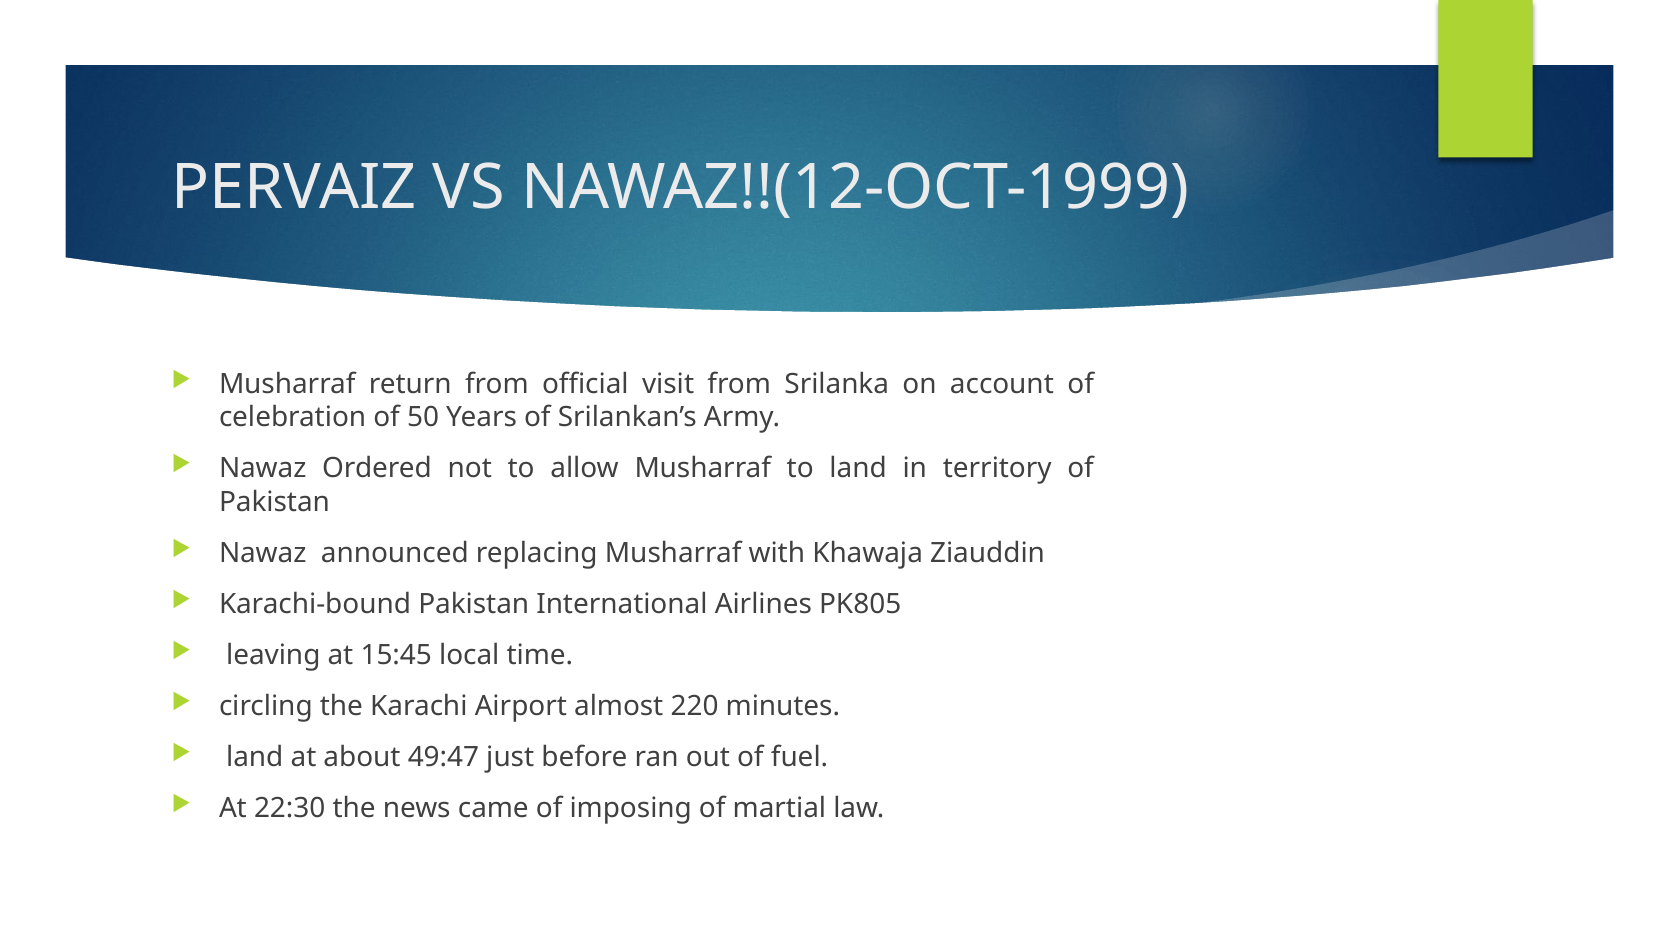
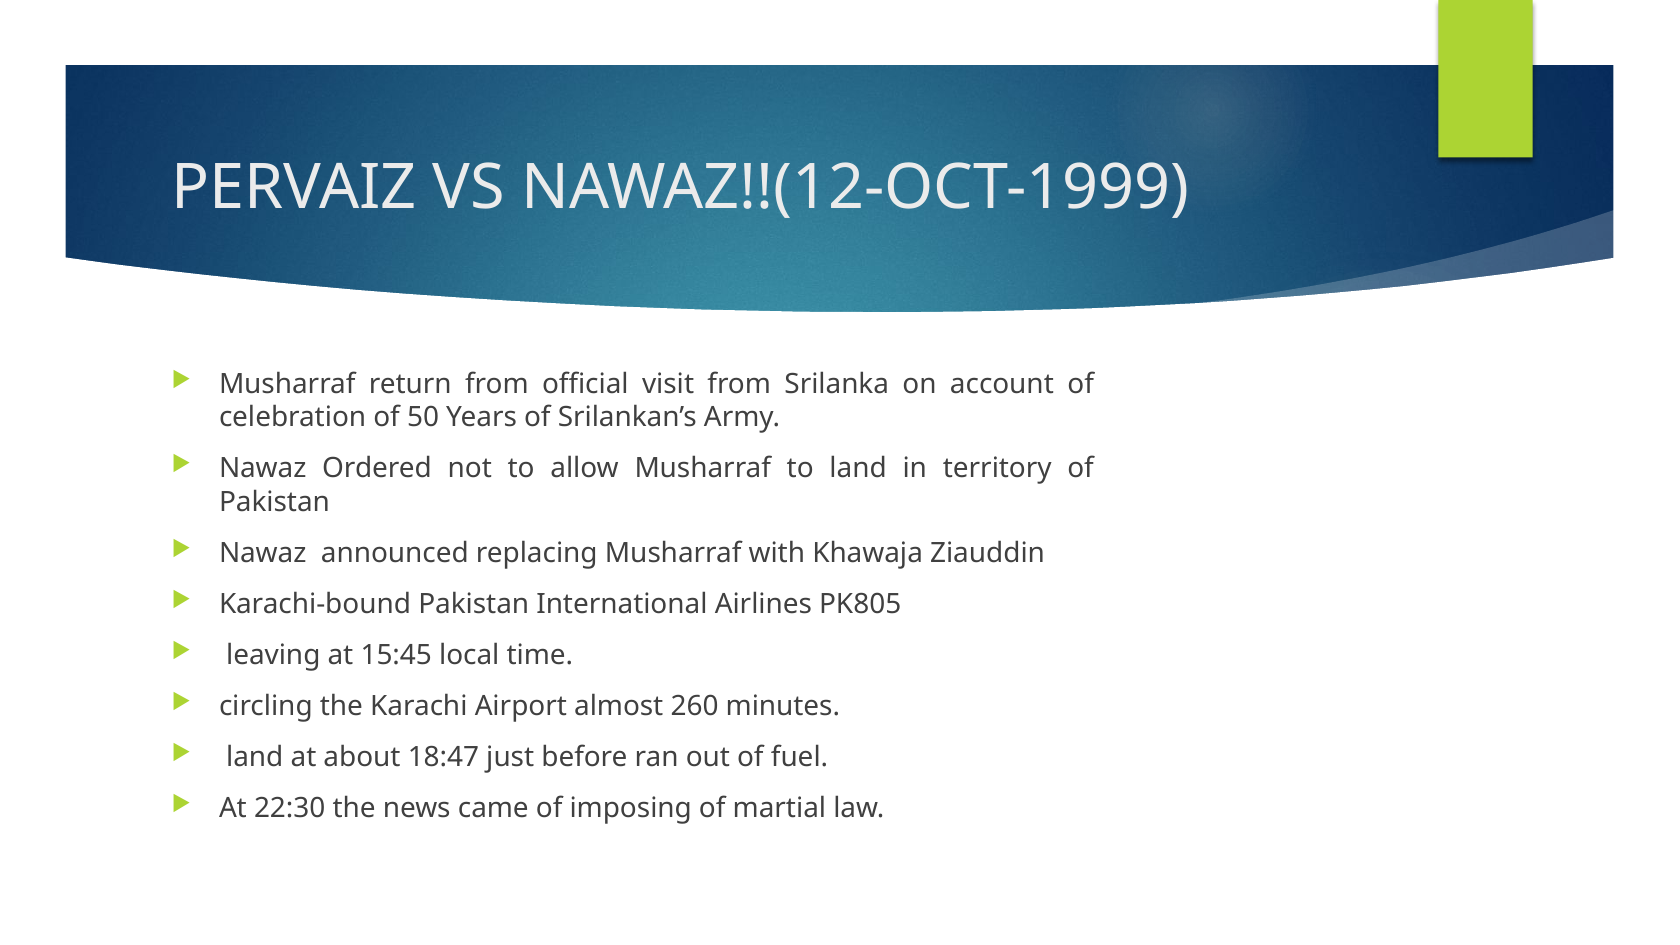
220: 220 -> 260
49:47: 49:47 -> 18:47
